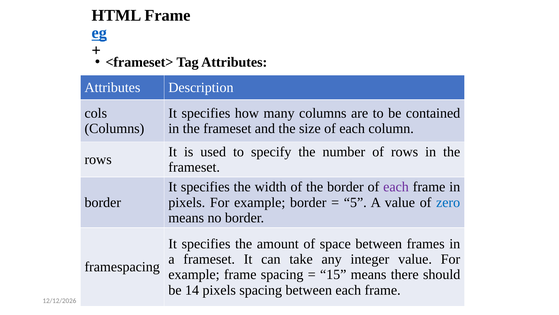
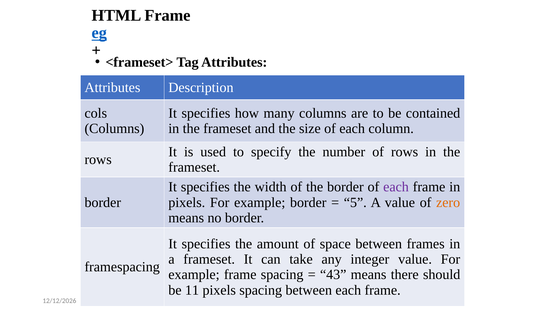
zero colour: blue -> orange
15: 15 -> 43
14: 14 -> 11
